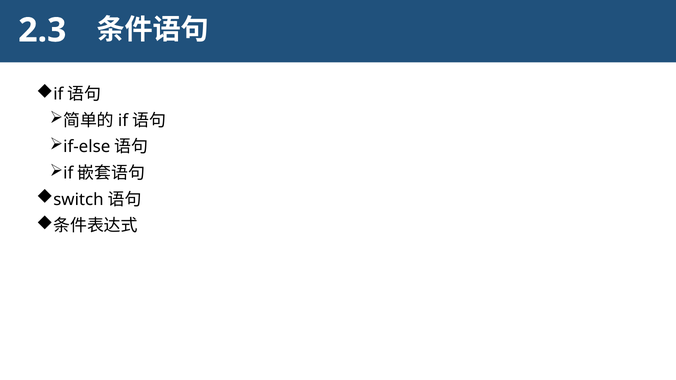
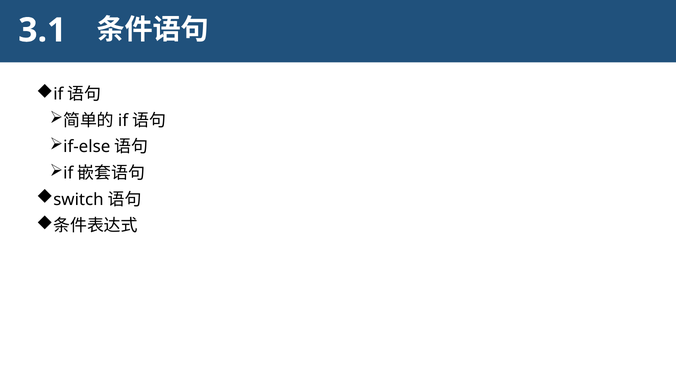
2.3: 2.3 -> 3.1
